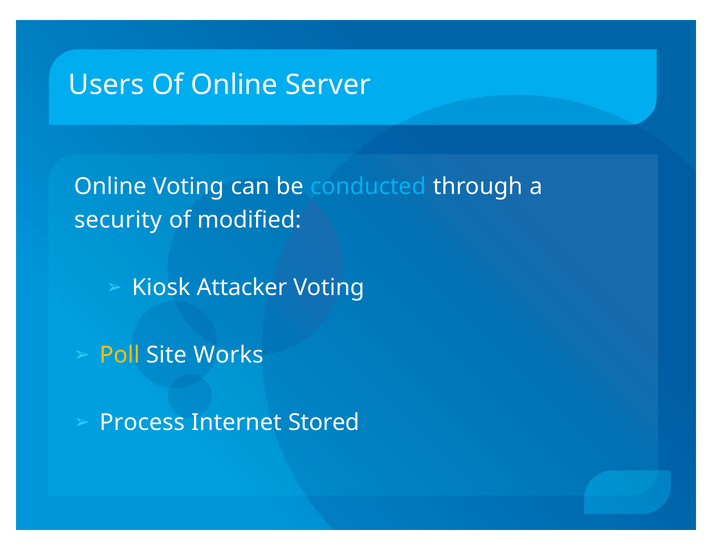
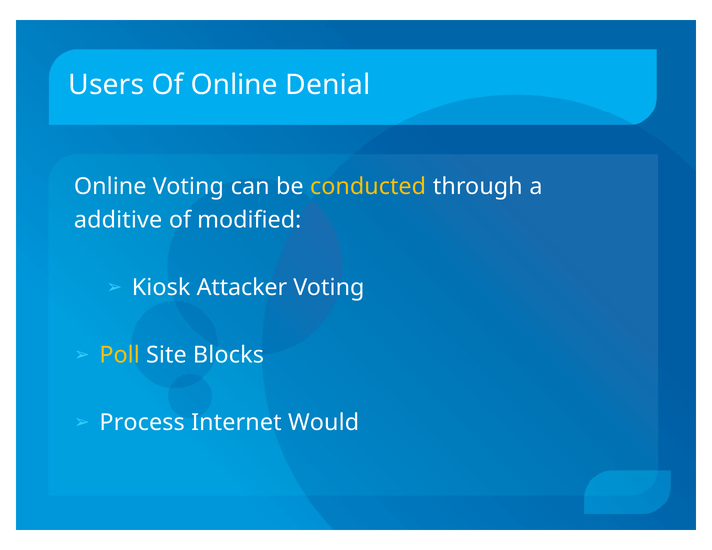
Server: Server -> Denial
conducted colour: light blue -> yellow
security: security -> additive
Works: Works -> Blocks
Stored: Stored -> Would
